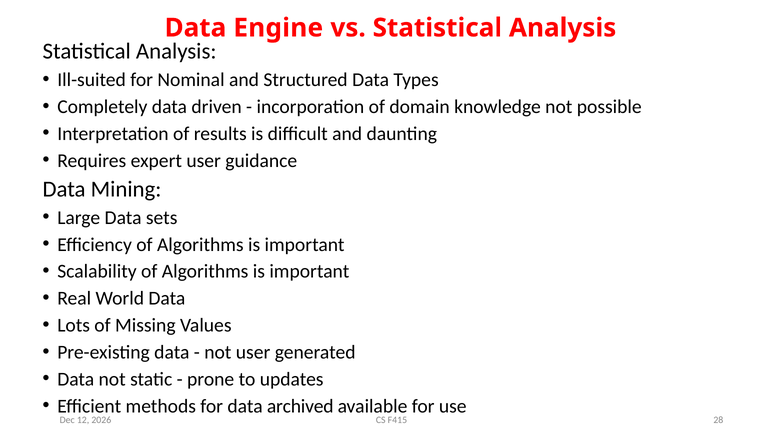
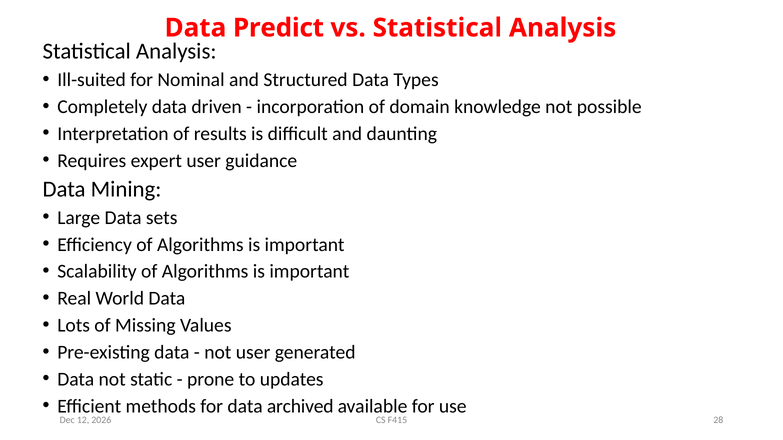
Engine: Engine -> Predict
